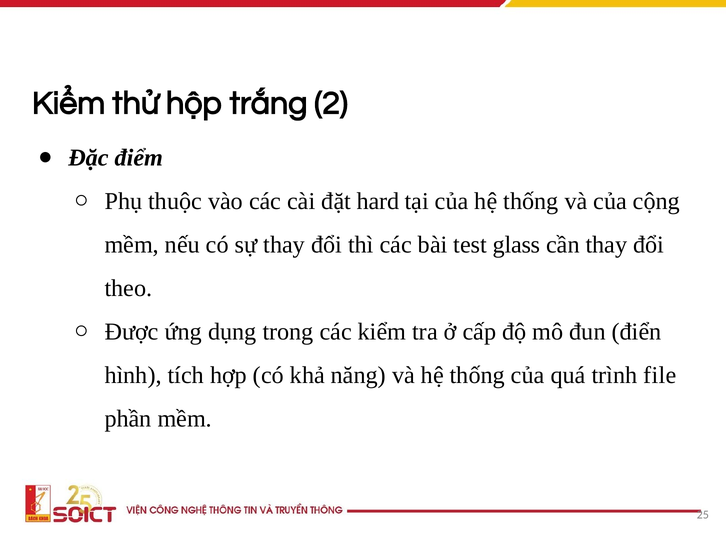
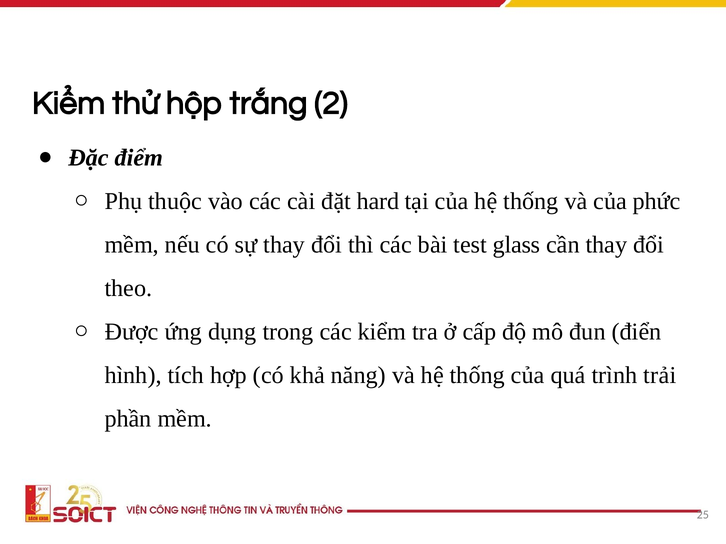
cộng: cộng -> phức
file: file -> trải
